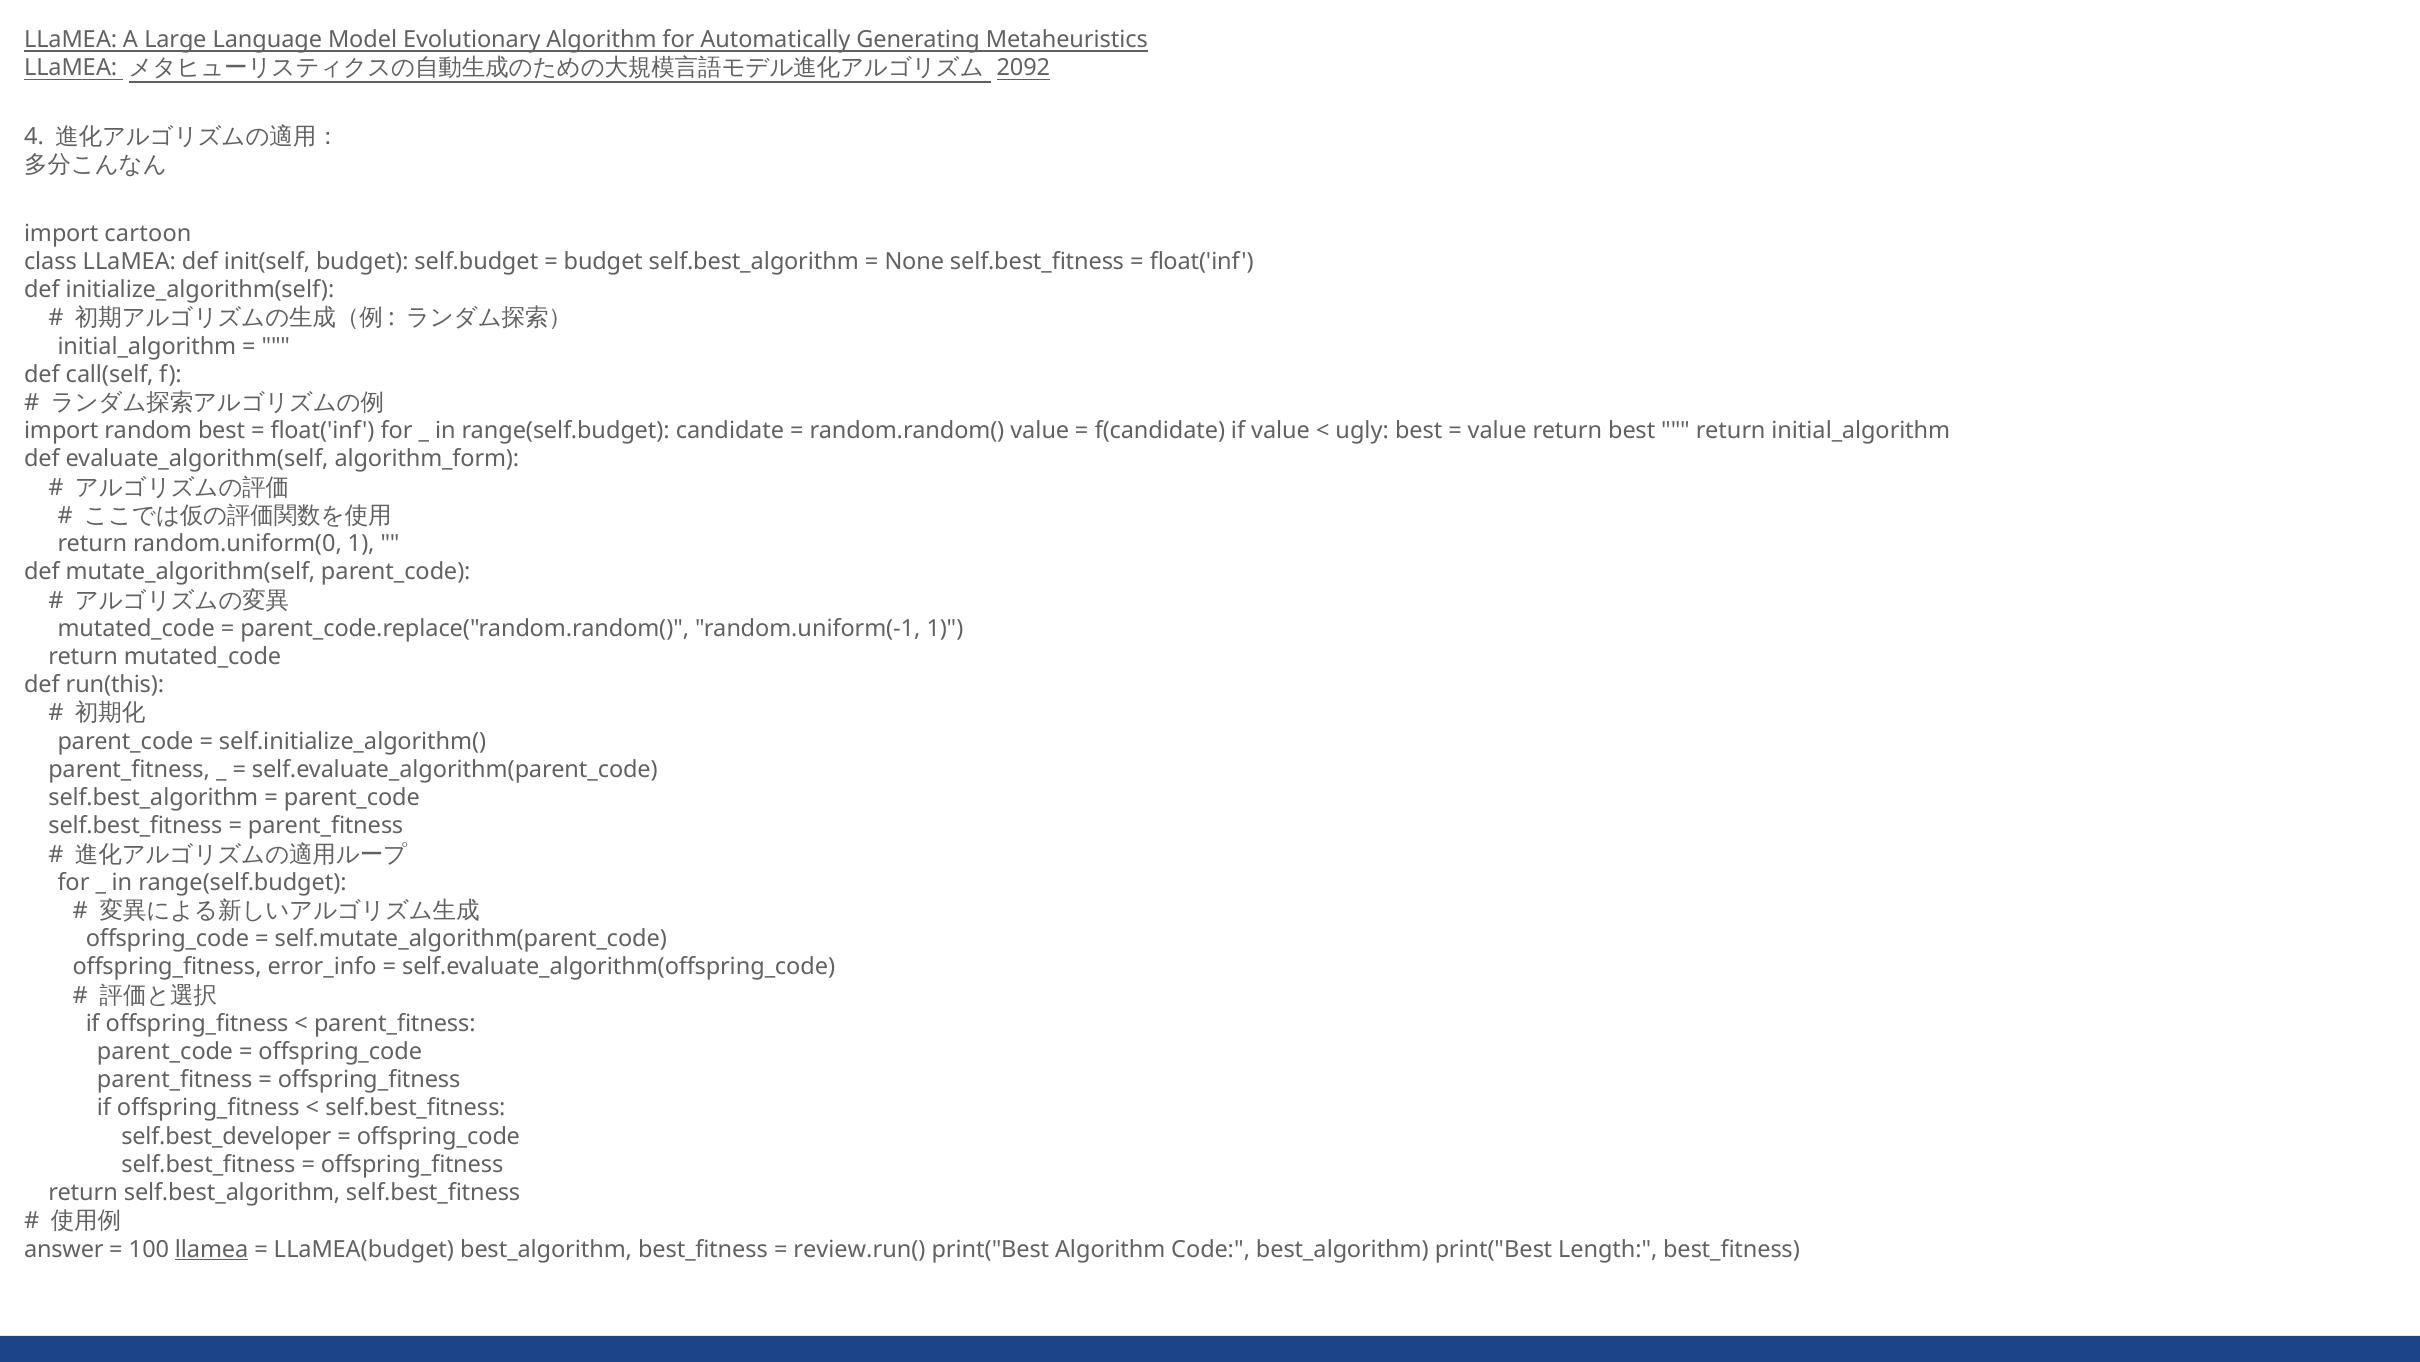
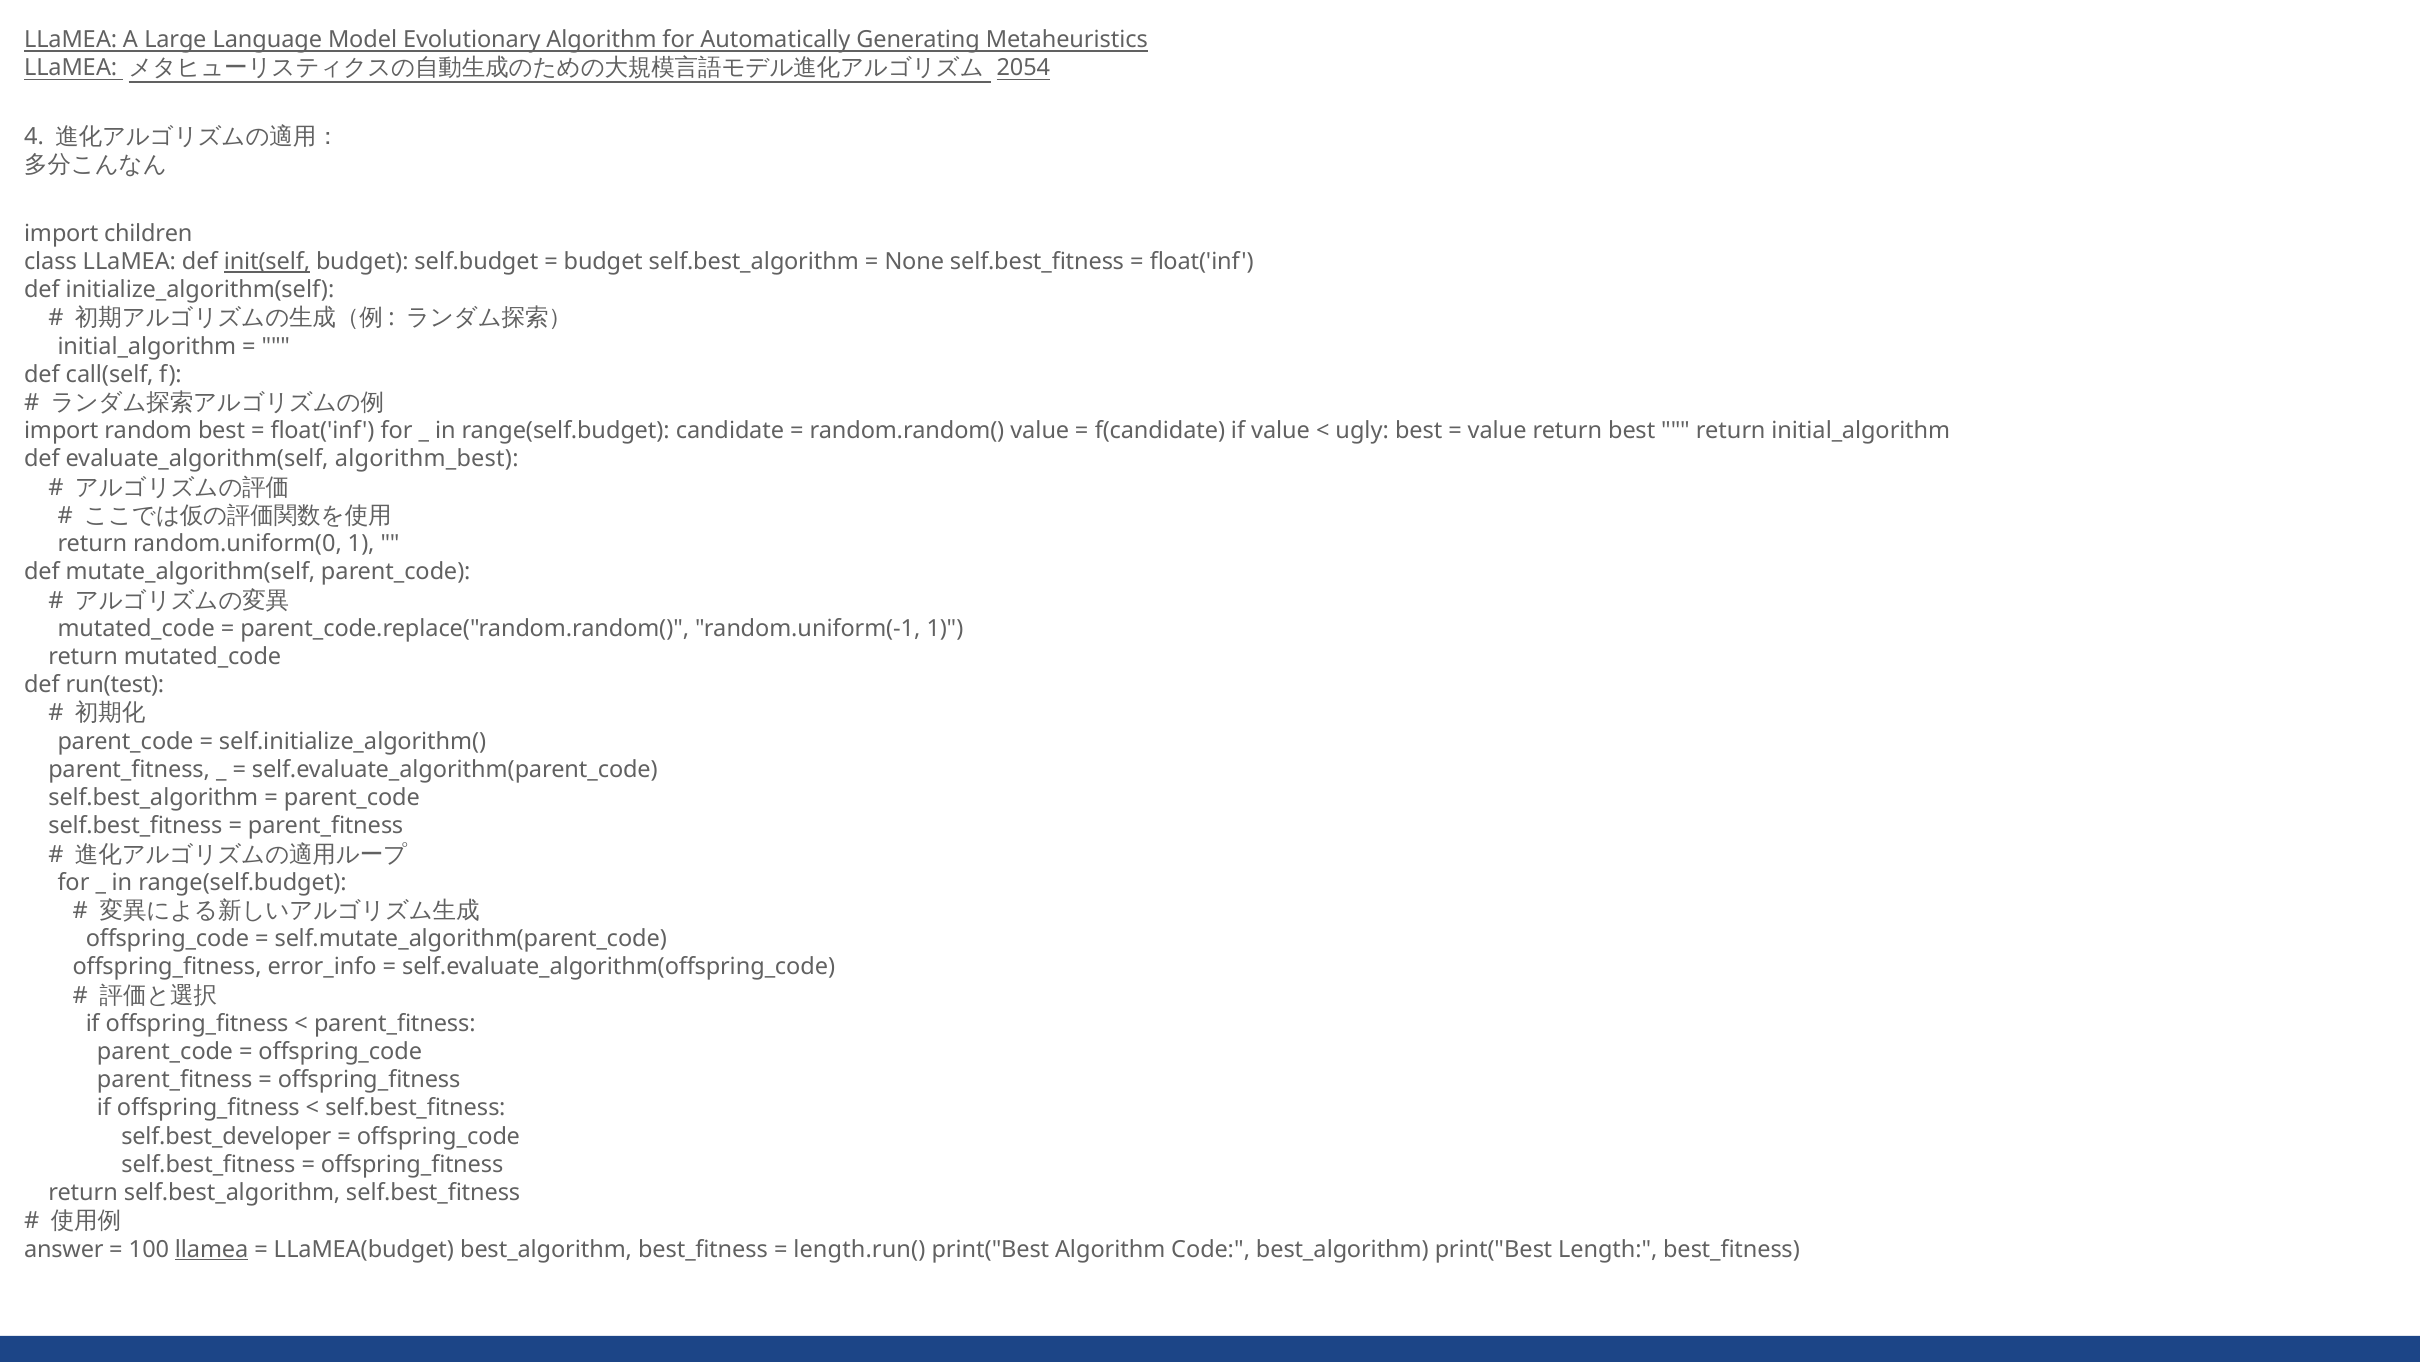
2092: 2092 -> 2054
cartoon: cartoon -> children
init(self underline: none -> present
algorithm_form: algorithm_form -> algorithm_best
run(this: run(this -> run(test
review.run(: review.run( -> length.run(
